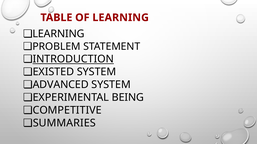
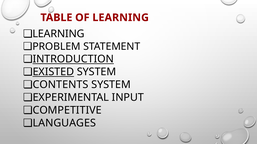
EXISTED underline: none -> present
ADVANCED: ADVANCED -> CONTENTS
BEING: BEING -> INPUT
SUMMARIES: SUMMARIES -> LANGUAGES
